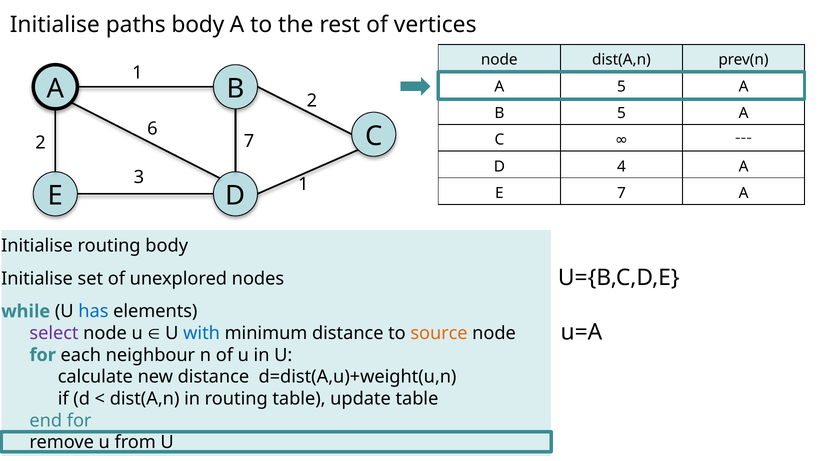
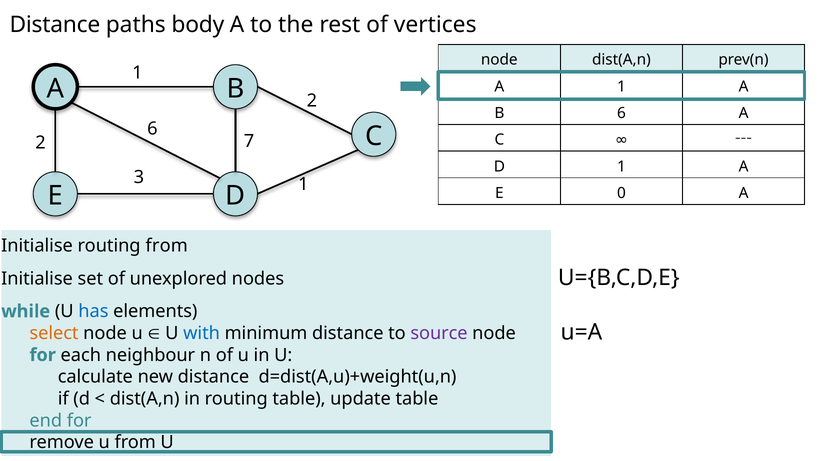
Initialise at (55, 25): Initialise -> Distance
A 5: 5 -> 1
B 5: 5 -> 6
D 4: 4 -> 1
E 7: 7 -> 0
routing body: body -> from
select colour: purple -> orange
source colour: orange -> purple
